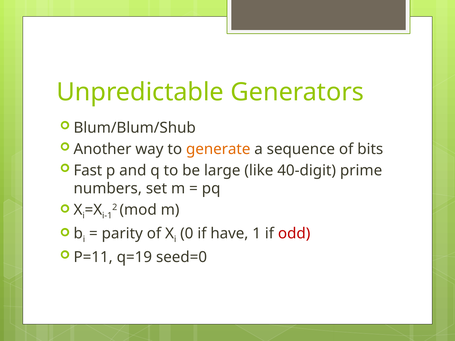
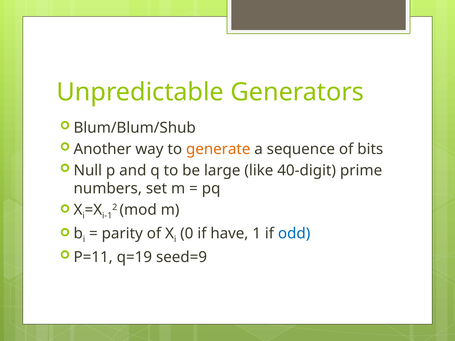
Fast: Fast -> Null
odd colour: red -> blue
seed=0: seed=0 -> seed=9
